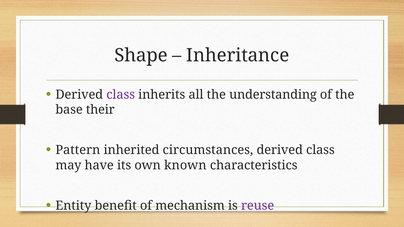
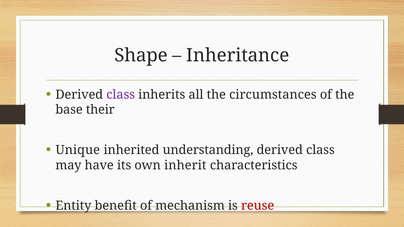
understanding: understanding -> circumstances
Pattern: Pattern -> Unique
circumstances: circumstances -> understanding
known: known -> inherit
reuse colour: purple -> red
